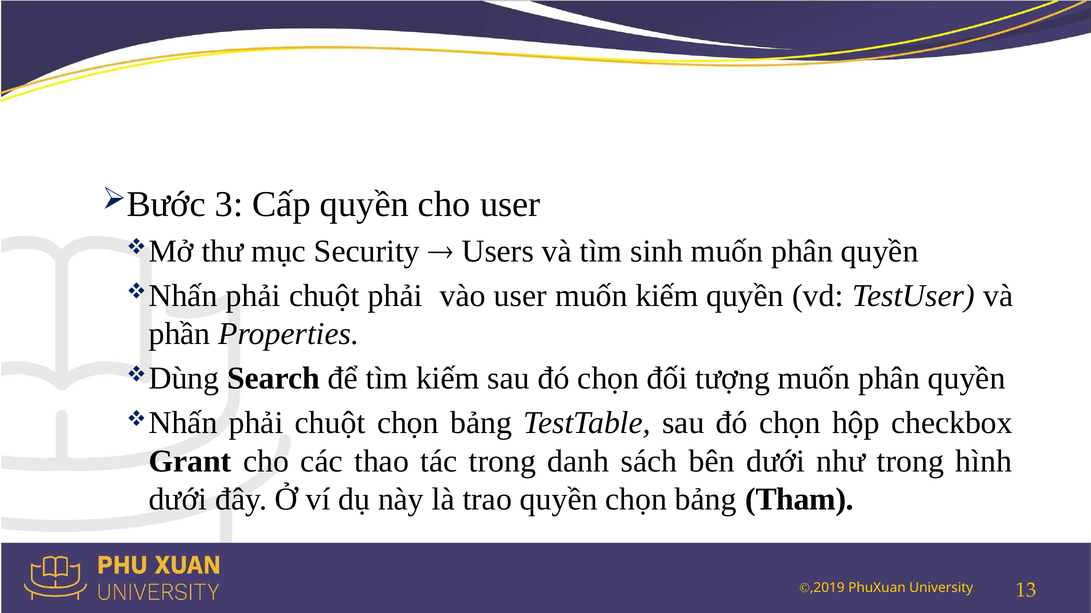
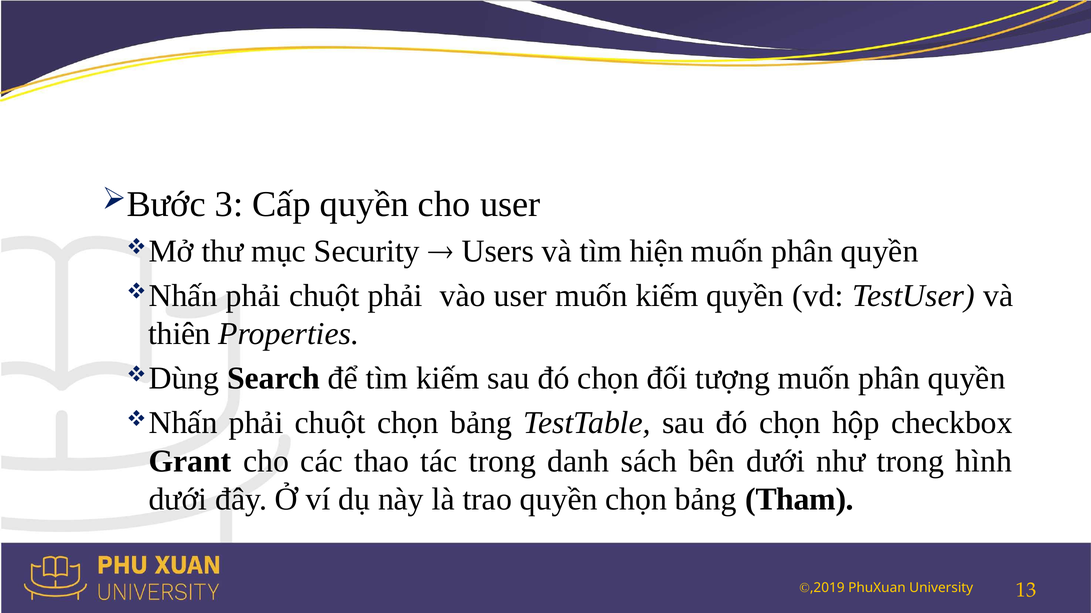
sinh: sinh -> hiện
phần: phần -> thiên
